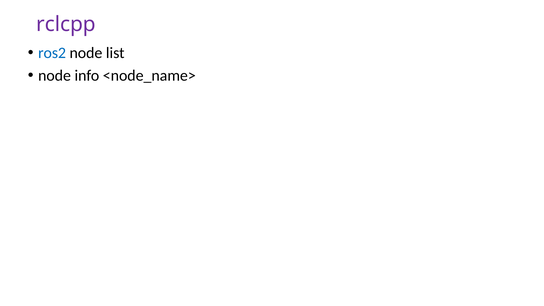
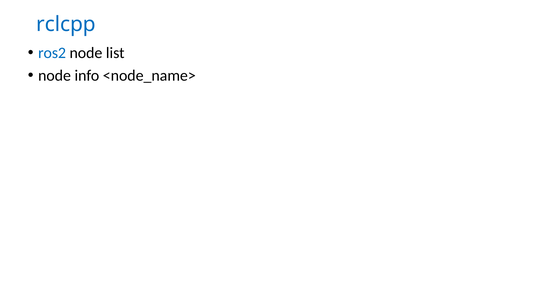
rclcpp colour: purple -> blue
